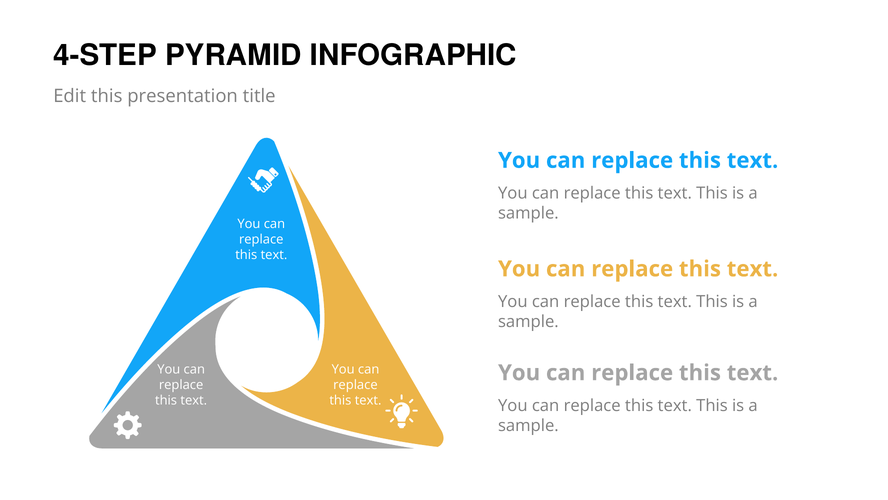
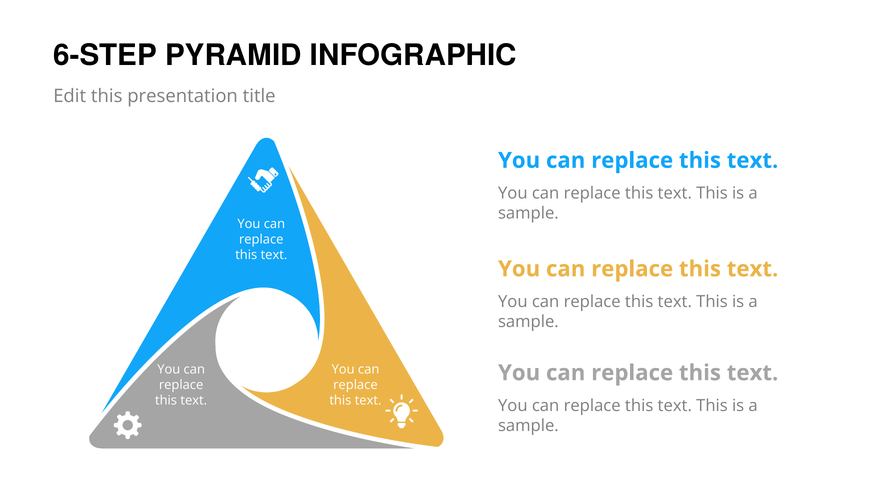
4-STEP: 4-STEP -> 6-STEP
